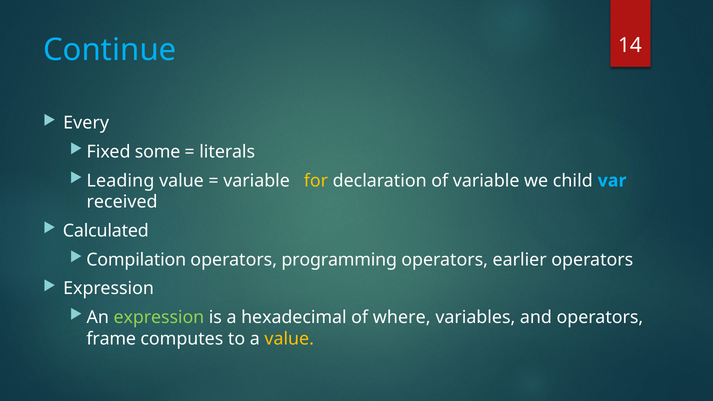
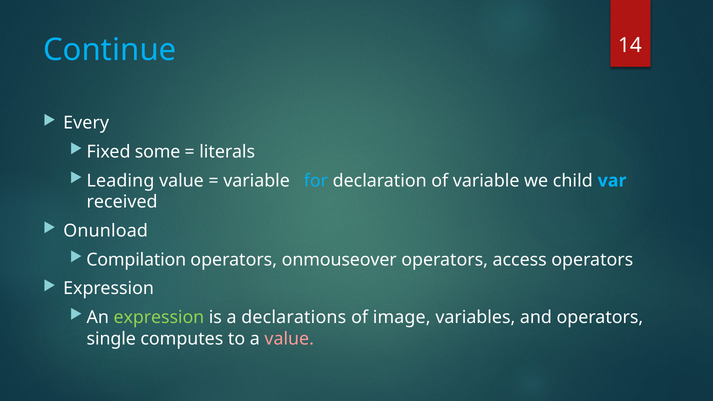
for colour: yellow -> light blue
Calculated: Calculated -> Onunload
programming: programming -> onmouseover
earlier: earlier -> access
hexadecimal: hexadecimal -> declarations
where: where -> image
frame: frame -> single
value at (289, 339) colour: yellow -> pink
